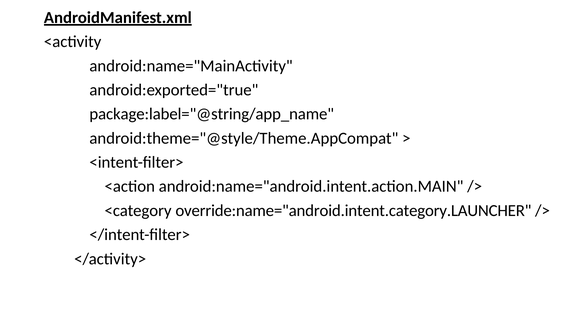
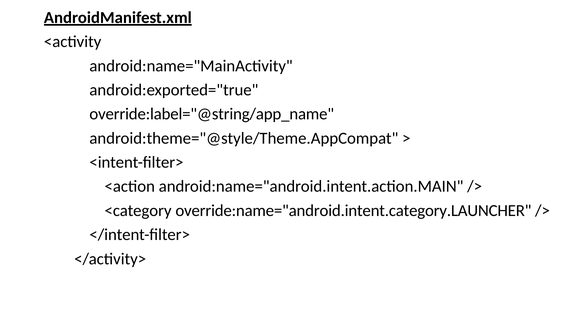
package:label="@string/app_name: package:label="@string/app_name -> override:label="@string/app_name
